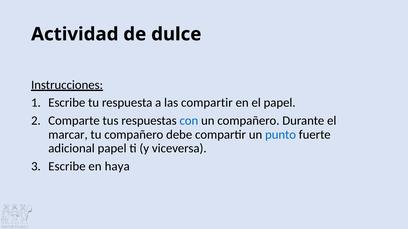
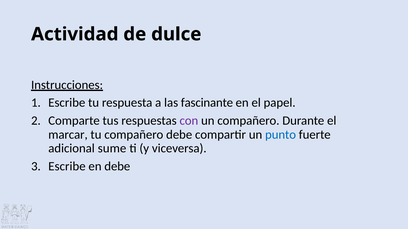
las compartir: compartir -> fascinante
con colour: blue -> purple
adicional papel: papel -> sume
en haya: haya -> debe
